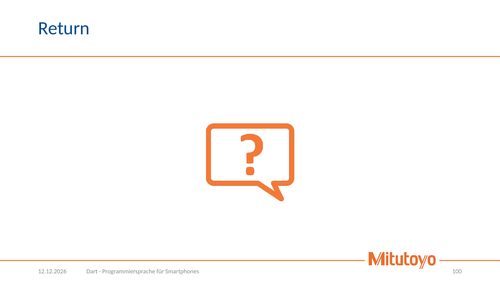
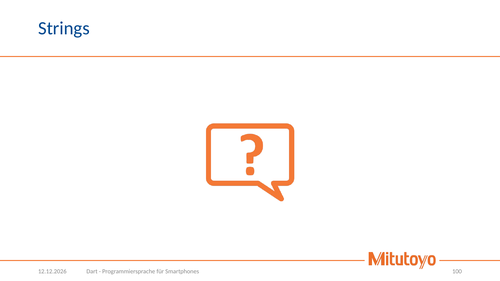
Return: Return -> Strings
